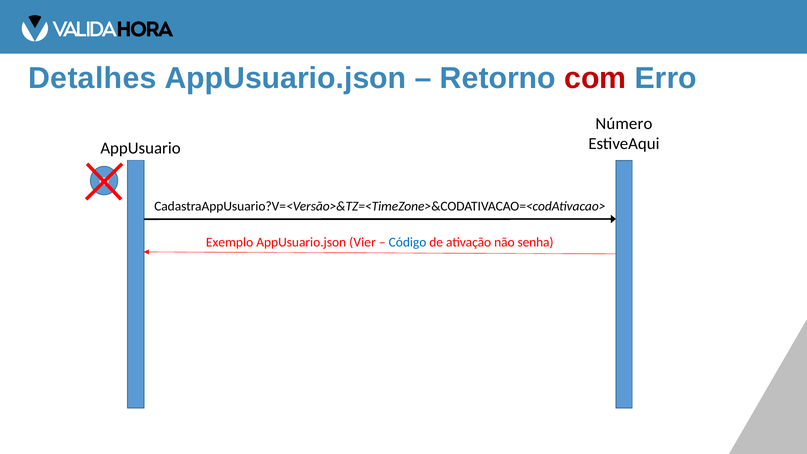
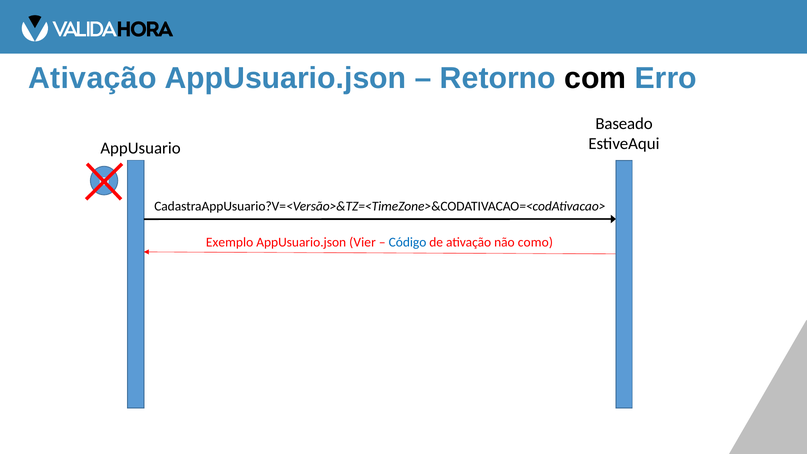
Detalhes at (92, 78): Detalhes -> Ativação
com colour: red -> black
Número: Número -> Baseado
senha: senha -> como
